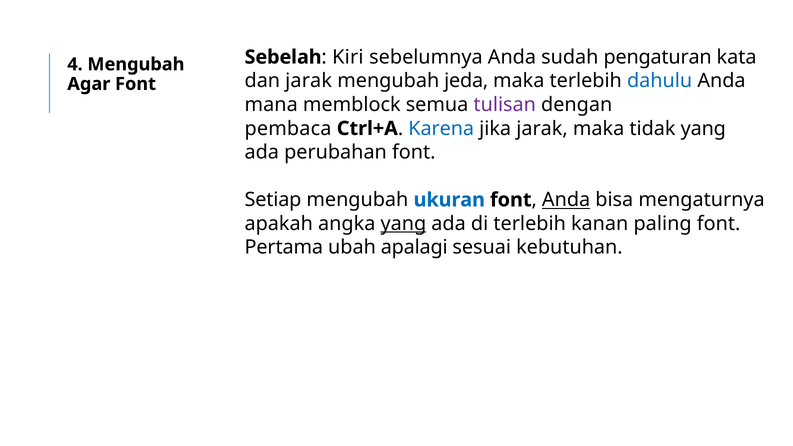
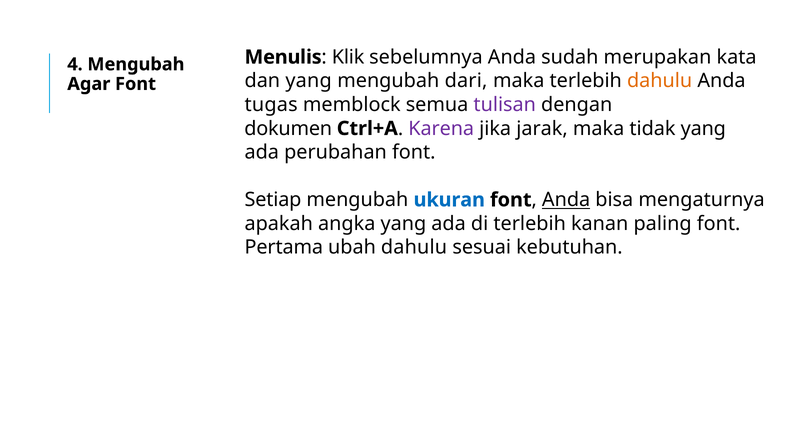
Sebelah: Sebelah -> Menulis
Kiri: Kiri -> Klik
pengaturan: pengaturan -> merupakan
dan jarak: jarak -> yang
jeda: jeda -> dari
dahulu at (660, 81) colour: blue -> orange
mana: mana -> tugas
pembaca: pembaca -> dokumen
Karena colour: blue -> purple
yang at (403, 224) underline: present -> none
ubah apalagi: apalagi -> dahulu
